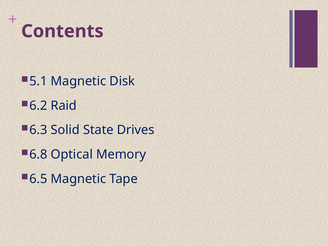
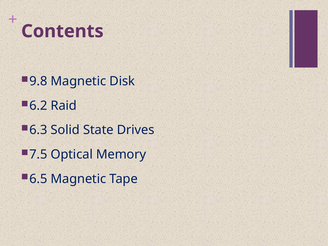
5.1: 5.1 -> 9.8
6.8: 6.8 -> 7.5
